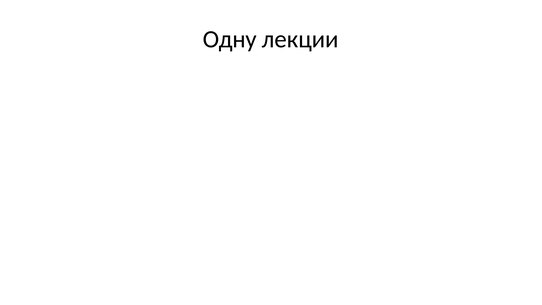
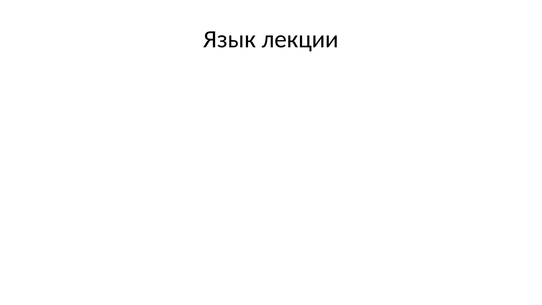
Одну: Одну -> Язык
